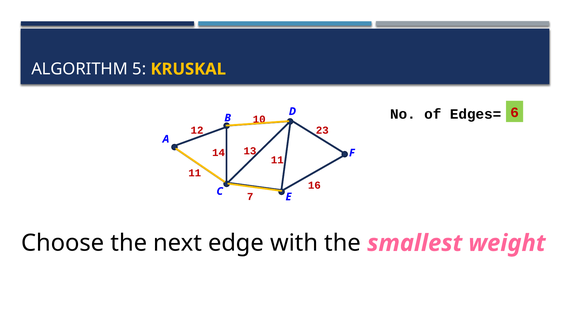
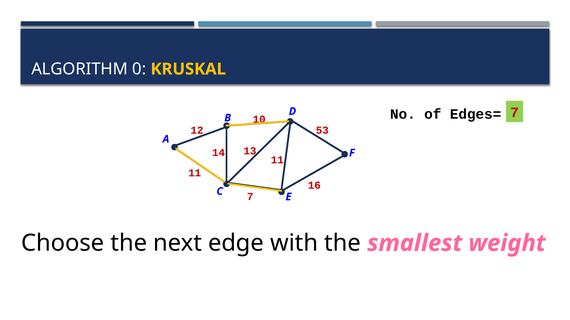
5: 5 -> 0
Edges= 6: 6 -> 7
23: 23 -> 53
